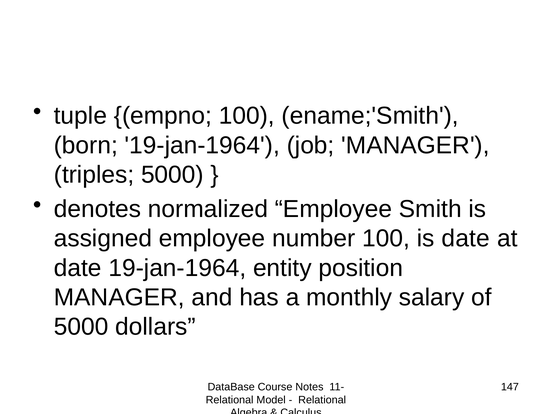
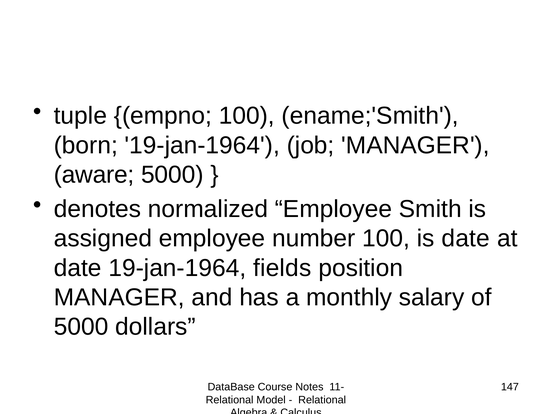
triples: triples -> aware
entity: entity -> fields
